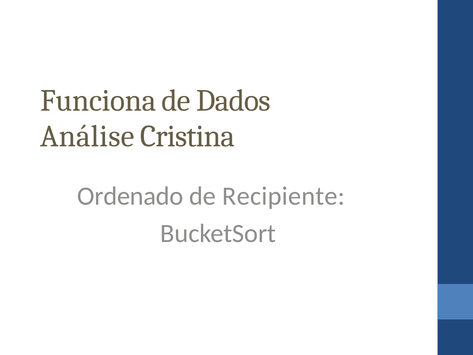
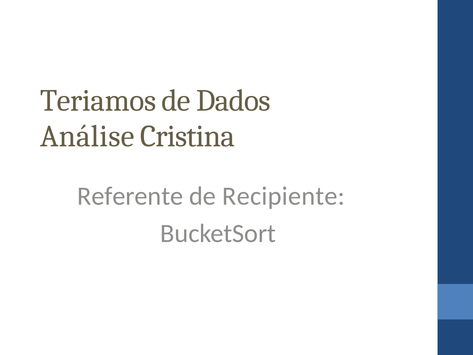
Funciona: Funciona -> Teriamos
Ordenado: Ordenado -> Referente
